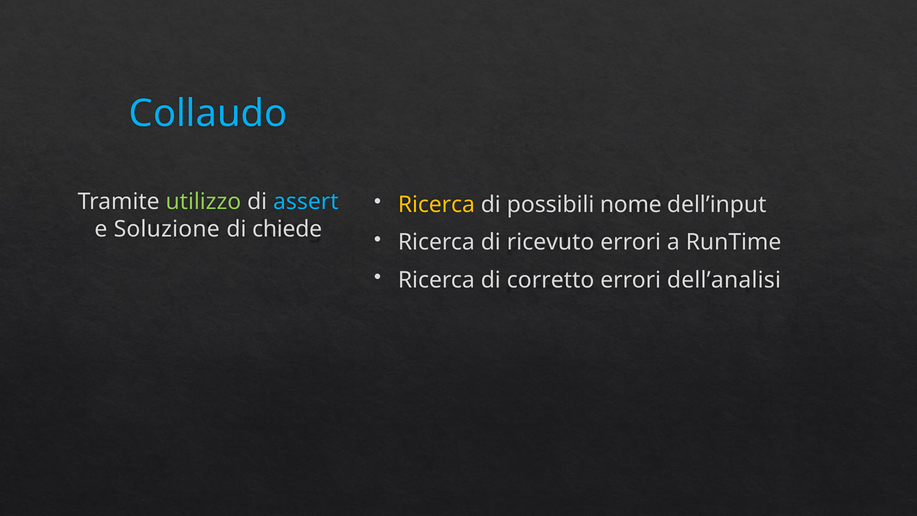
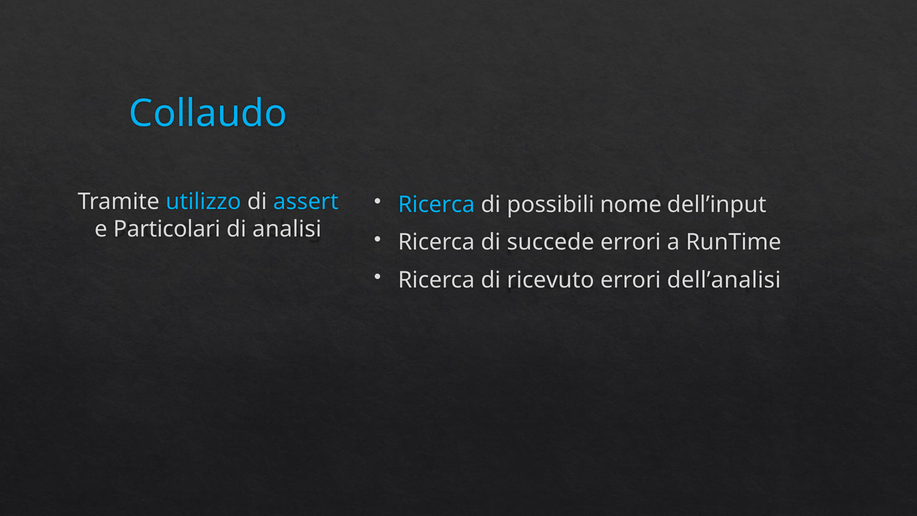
utilizzo colour: light green -> light blue
Ricerca at (436, 204) colour: yellow -> light blue
Soluzione: Soluzione -> Particolari
chiede: chiede -> analisi
ricevuto: ricevuto -> succede
corretto: corretto -> ricevuto
